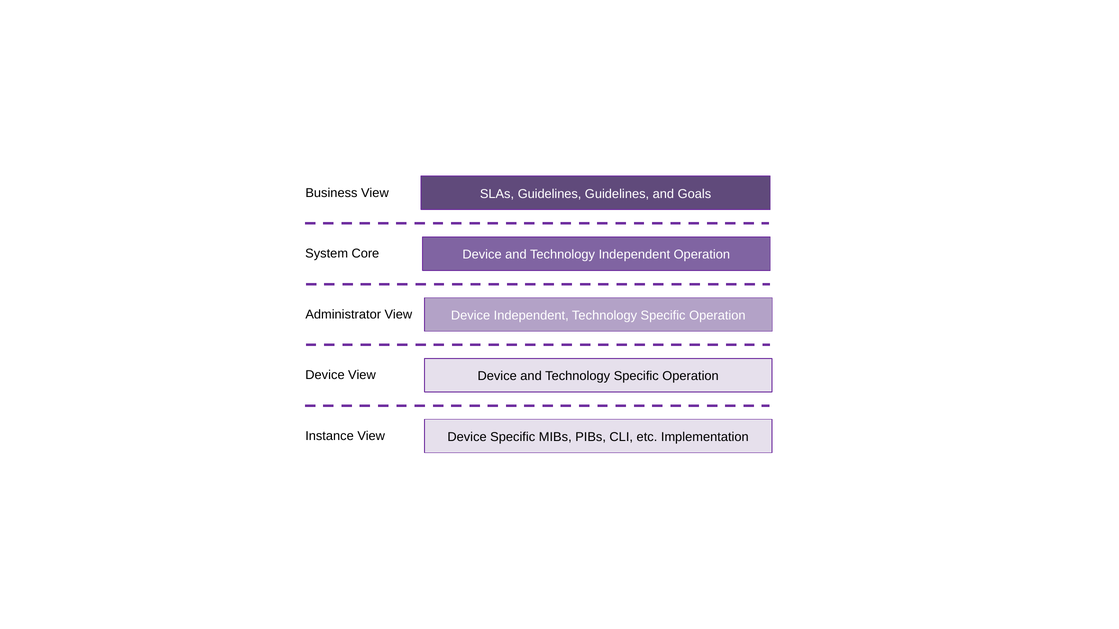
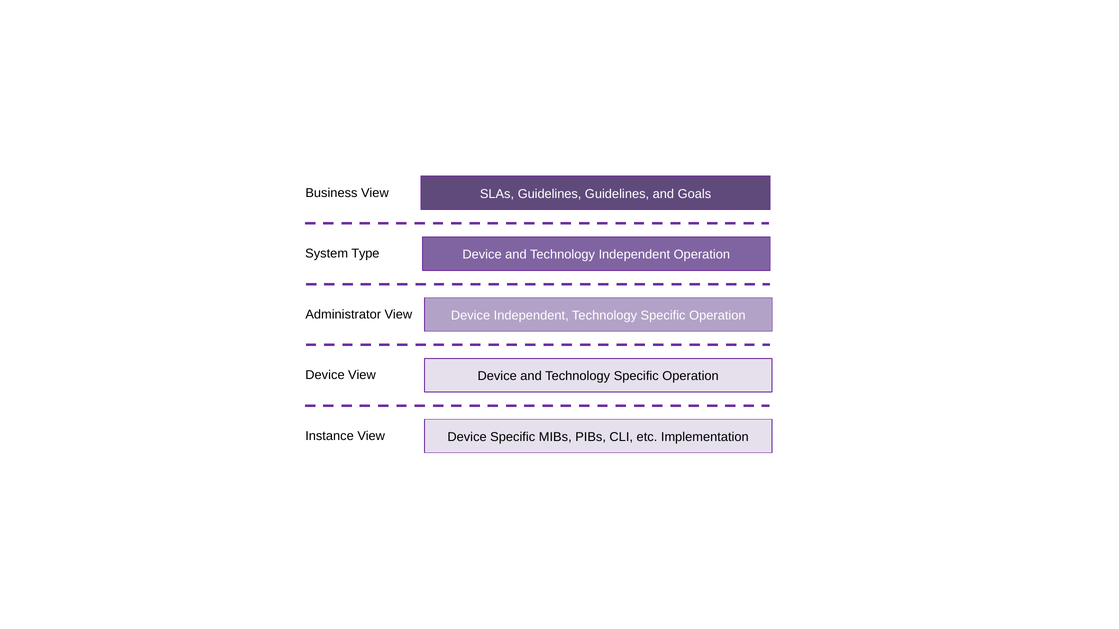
Core: Core -> Type
